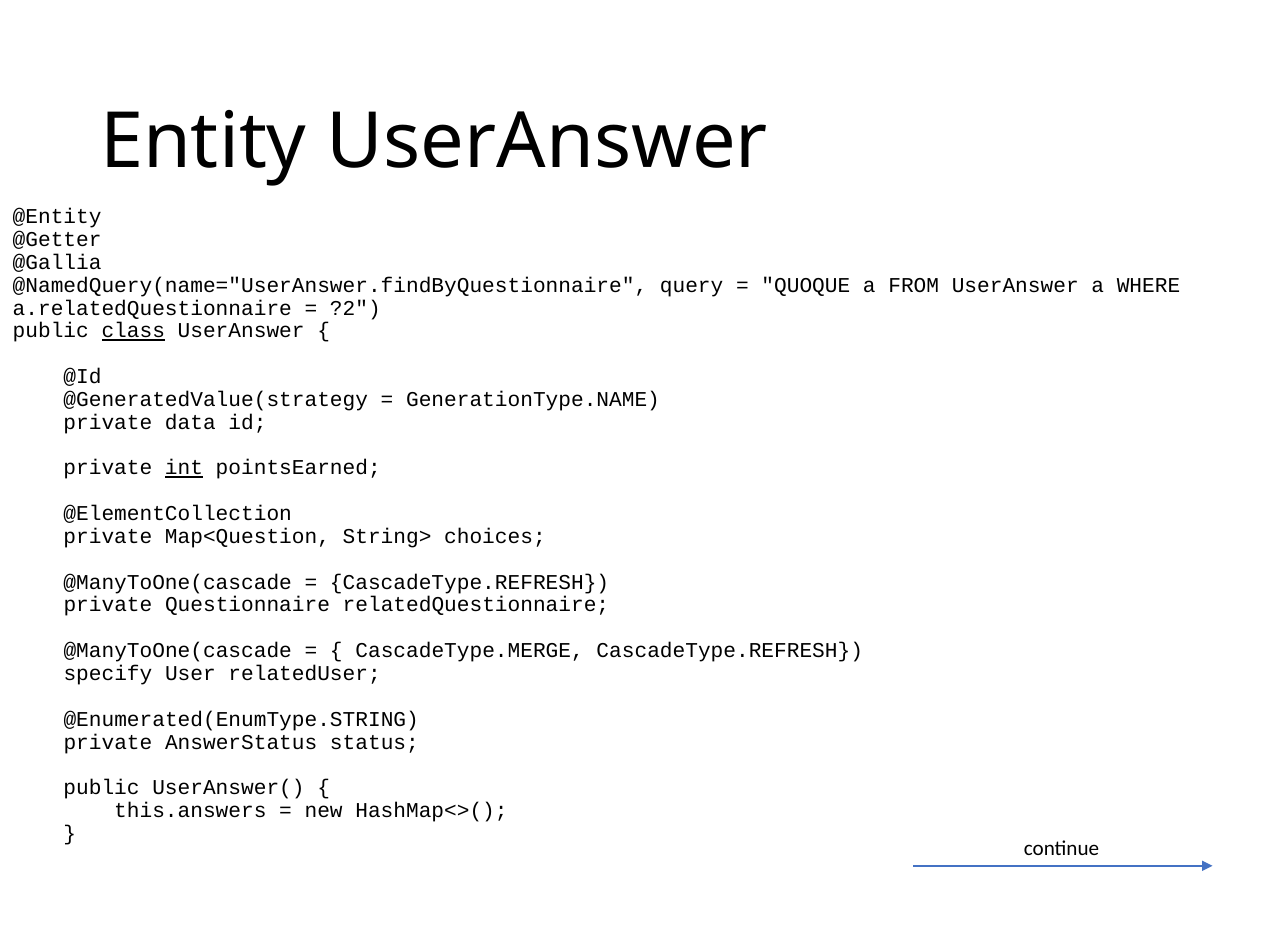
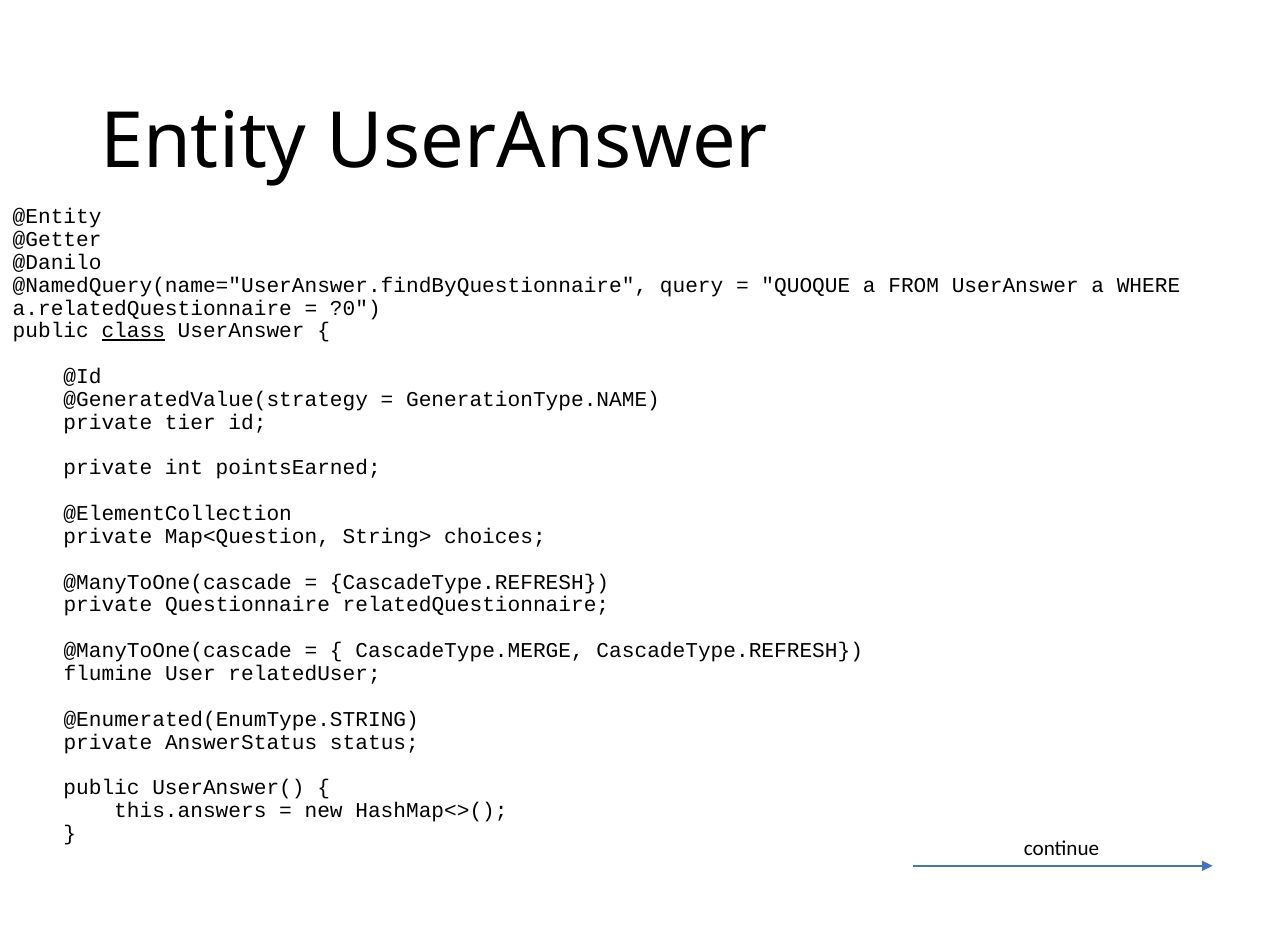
@Gallia: @Gallia -> @Danilo
?2: ?2 -> ?0
data: data -> tier
int underline: present -> none
specify: specify -> flumine
